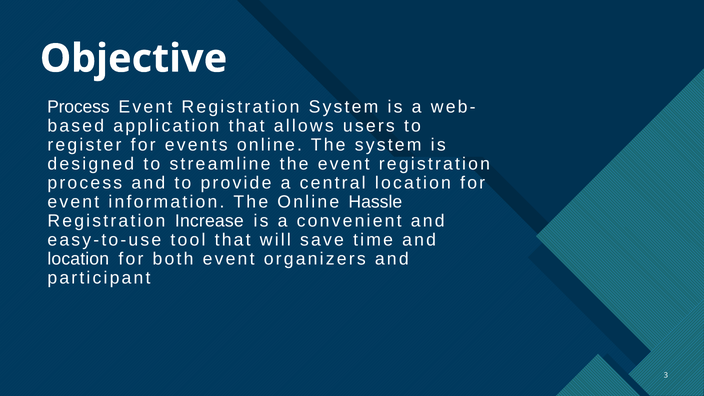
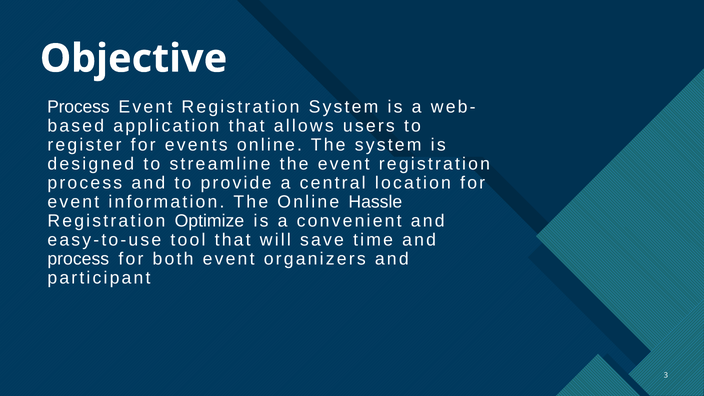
Increase: Increase -> Optimize
location at (78, 259): location -> process
